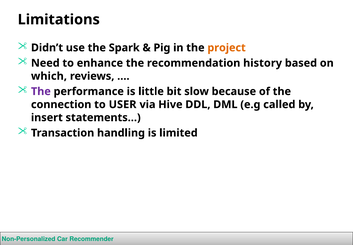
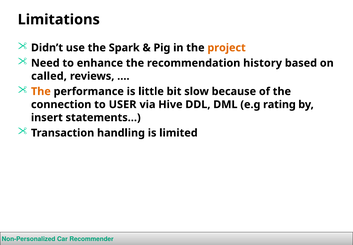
which: which -> called
The at (41, 91) colour: purple -> orange
called: called -> rating
